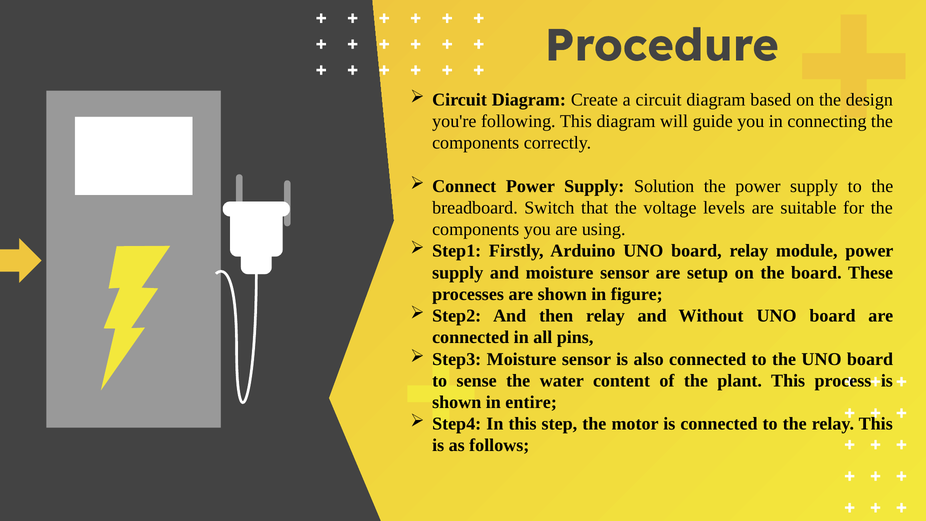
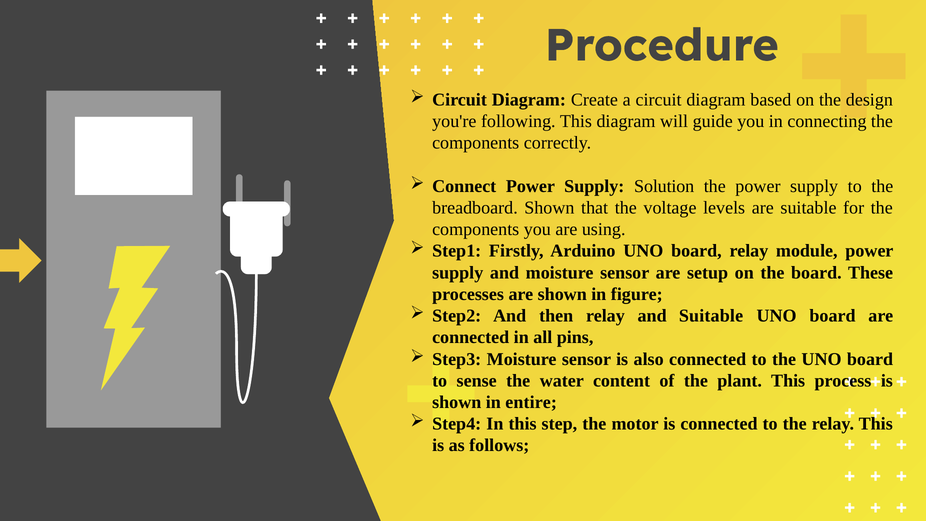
breadboard Switch: Switch -> Shown
and Without: Without -> Suitable
